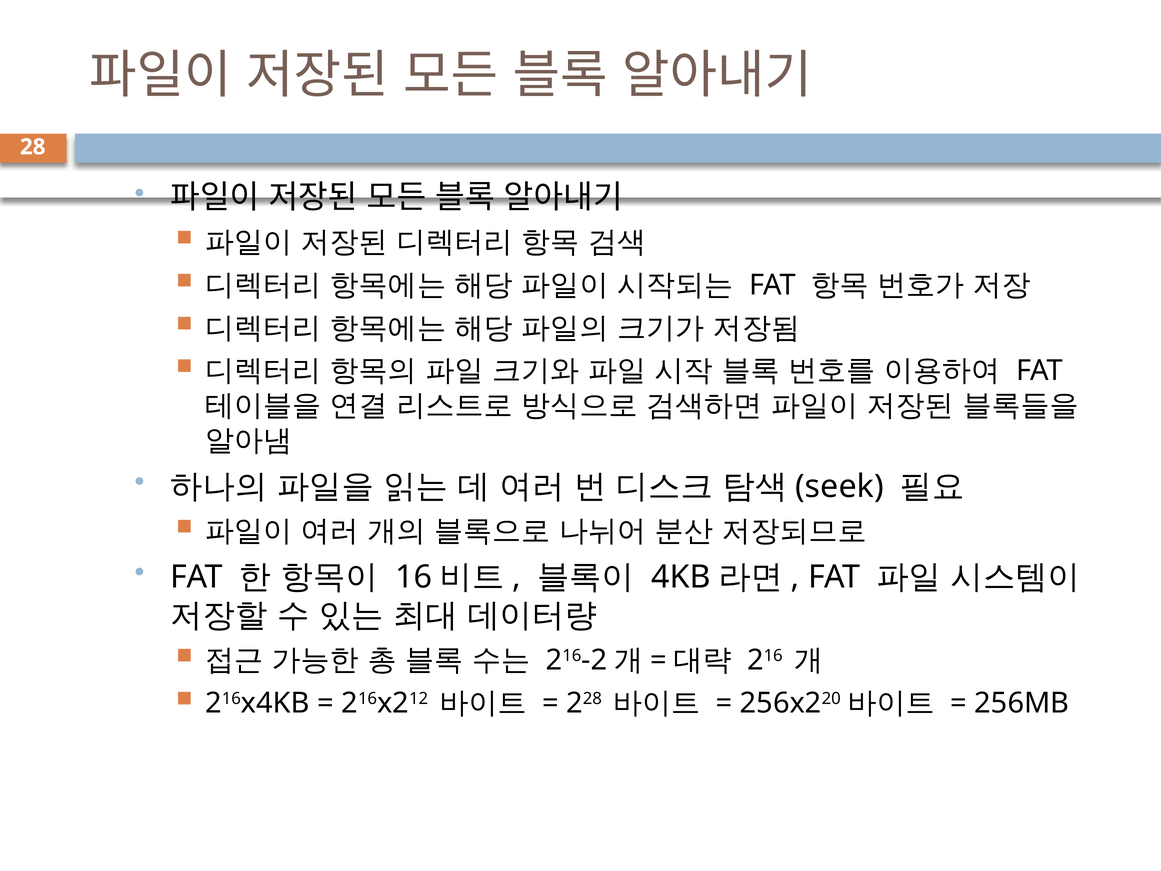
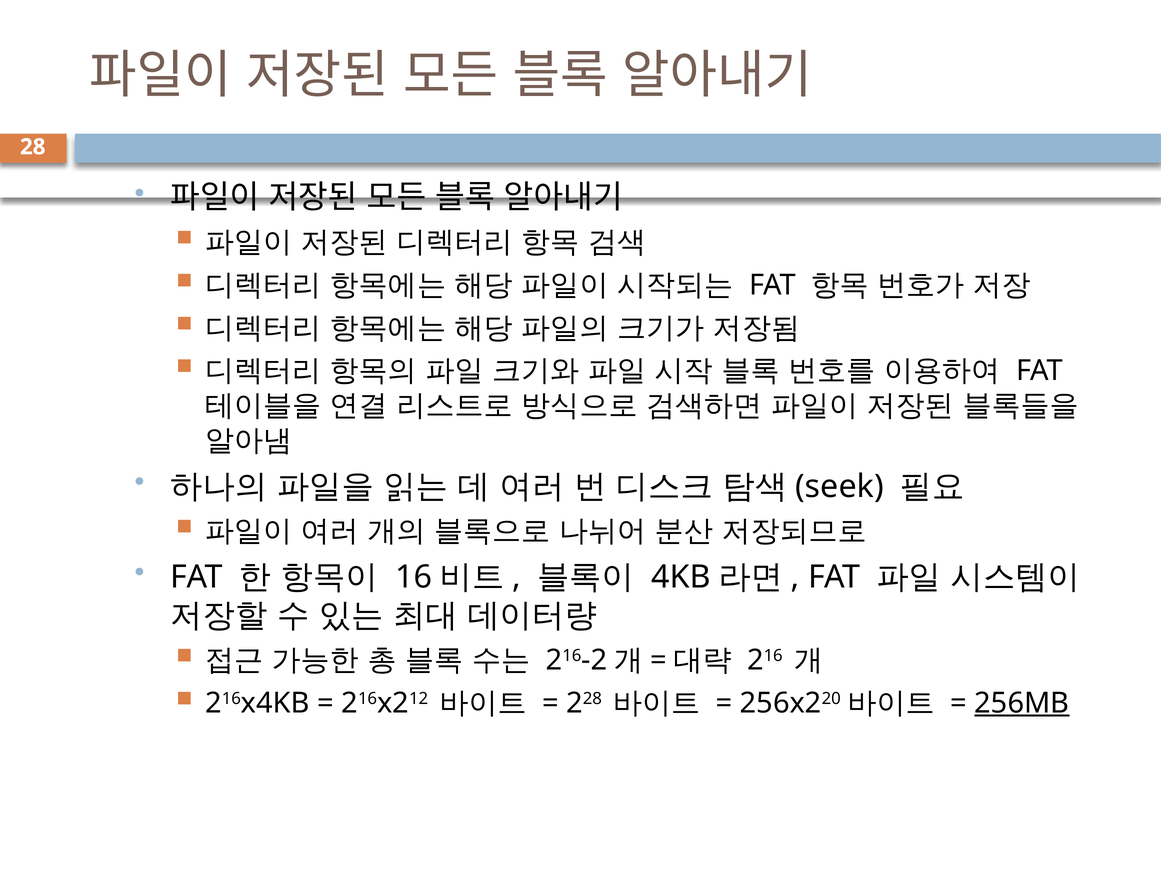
256MB underline: none -> present
